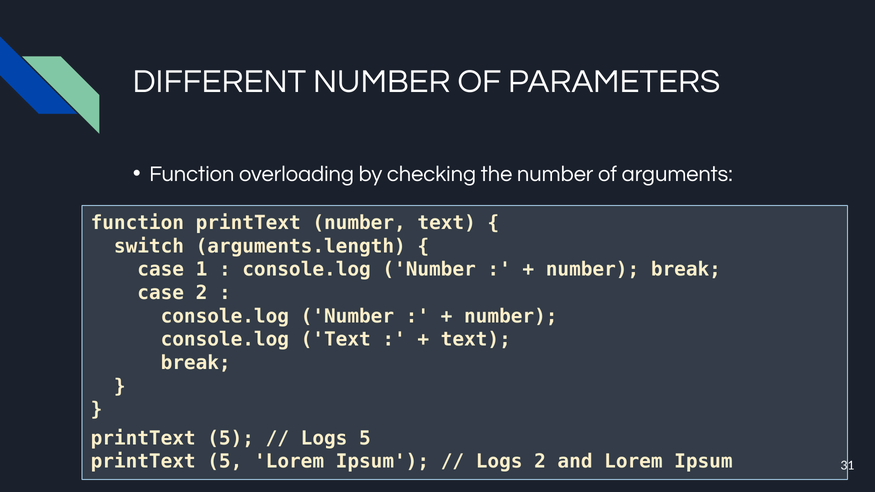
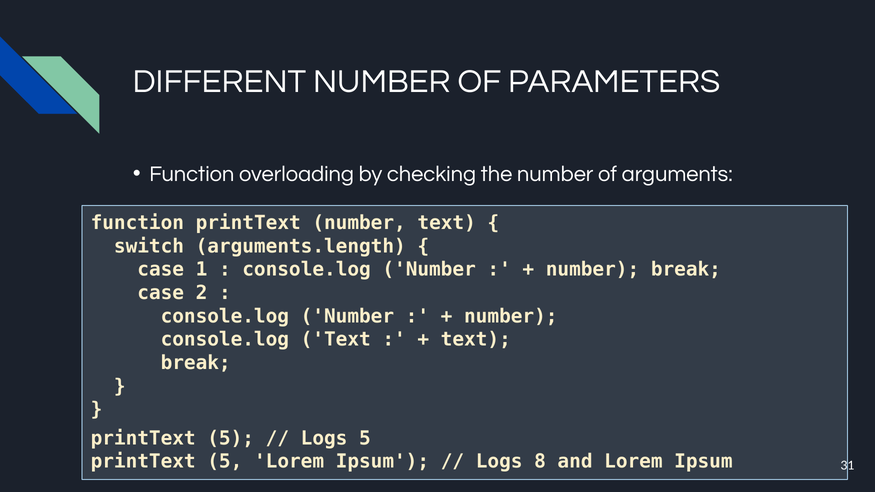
Logs 2: 2 -> 8
